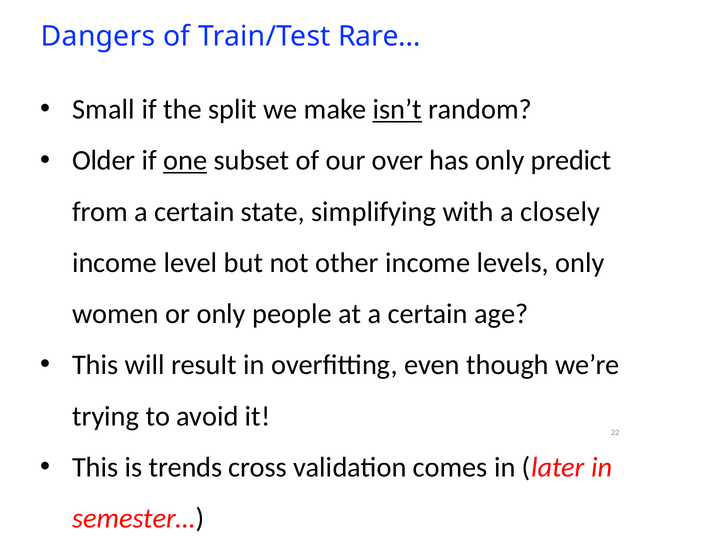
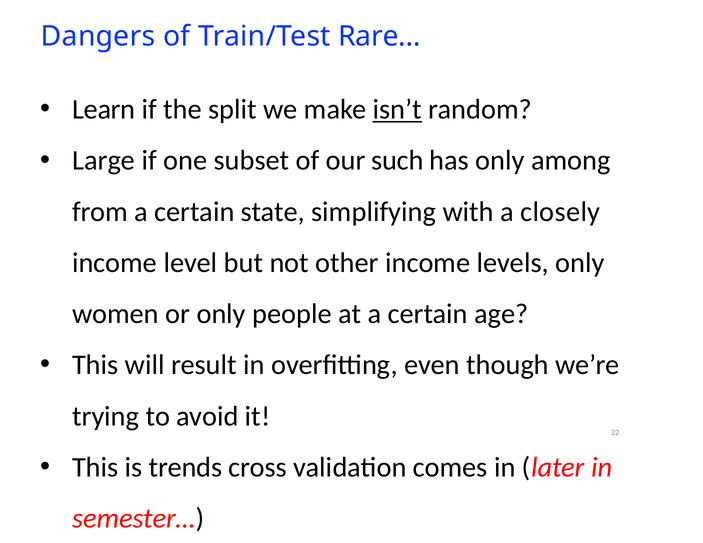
Small: Small -> Learn
Older: Older -> Large
one underline: present -> none
over: over -> such
predict: predict -> among
